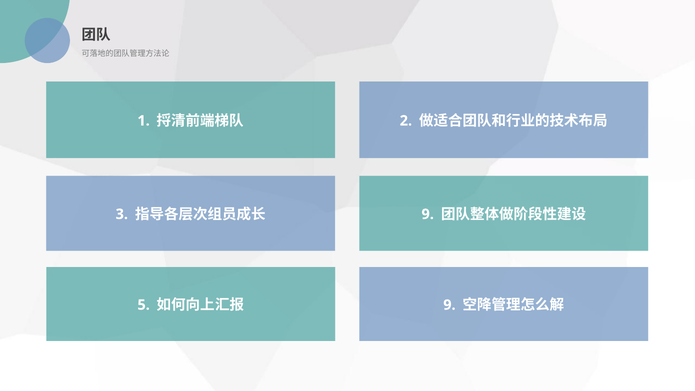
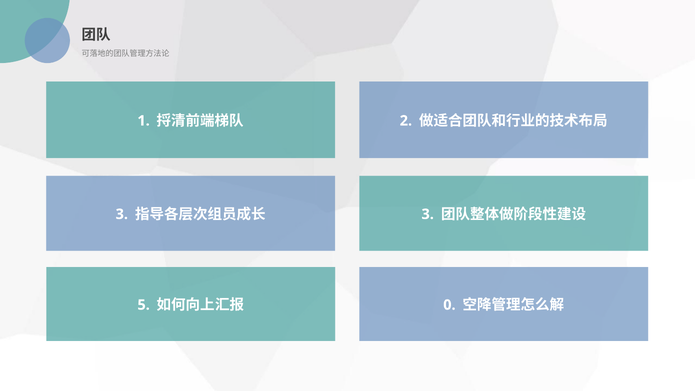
9 at (428, 214): 9 -> 3
9 at (449, 305): 9 -> 0
